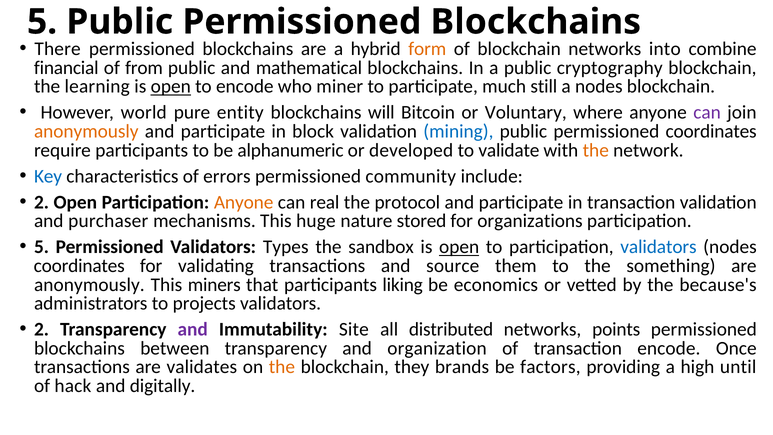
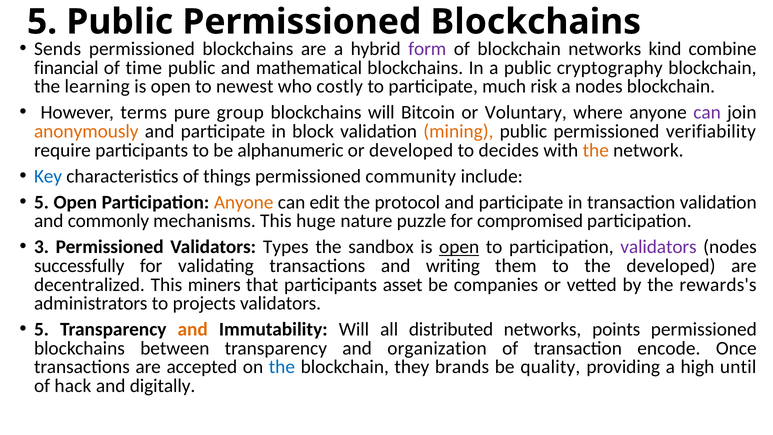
There: There -> Sends
form colour: orange -> purple
into: into -> kind
from: from -> time
open at (171, 87) underline: present -> none
to encode: encode -> newest
miner: miner -> costly
still: still -> risk
world: world -> terms
entity: entity -> group
mining colour: blue -> orange
permissioned coordinates: coordinates -> verifiability
validate: validate -> decides
errors: errors -> things
2 at (41, 202): 2 -> 5
real: real -> edit
purchaser: purchaser -> commonly
stored: stored -> puzzle
organizations: organizations -> compromised
5 at (41, 247): 5 -> 3
validators at (659, 247) colour: blue -> purple
coordinates at (79, 266): coordinates -> successfully
source: source -> writing
the something: something -> developed
anonymously at (89, 285): anonymously -> decentralized
liking: liking -> asset
economics: economics -> companies
because's: because's -> rewards's
2 at (41, 329): 2 -> 5
and at (193, 329) colour: purple -> orange
Immutability Site: Site -> Will
validates: validates -> accepted
the at (282, 367) colour: orange -> blue
factors: factors -> quality
